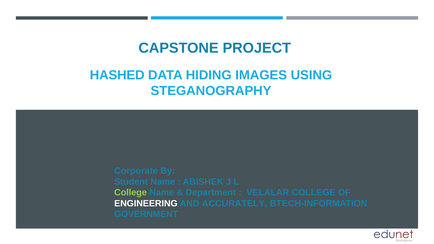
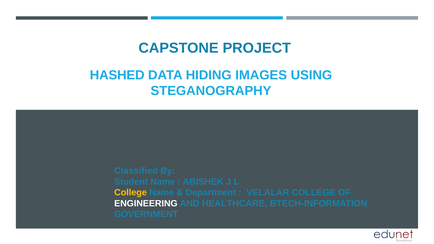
Corporate: Corporate -> Classified
College at (131, 193) colour: light green -> yellow
ACCURATELY: ACCURATELY -> HEALTHCARE
